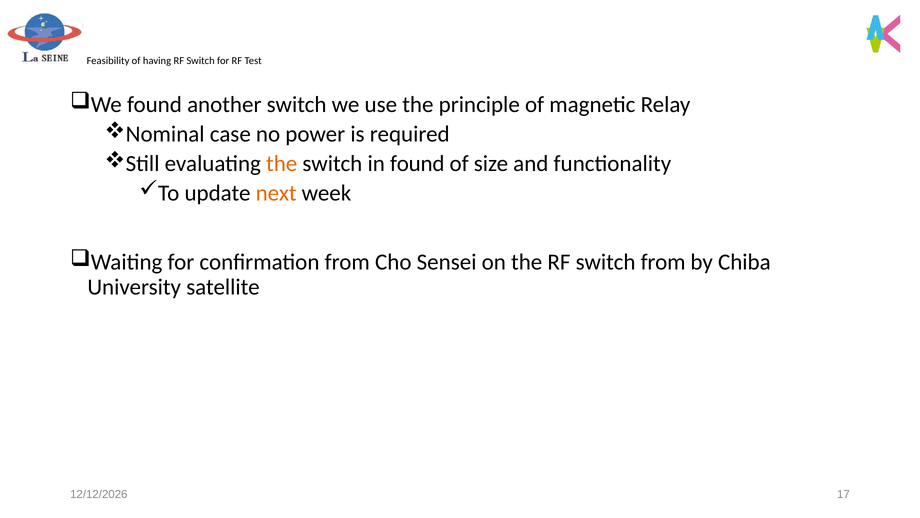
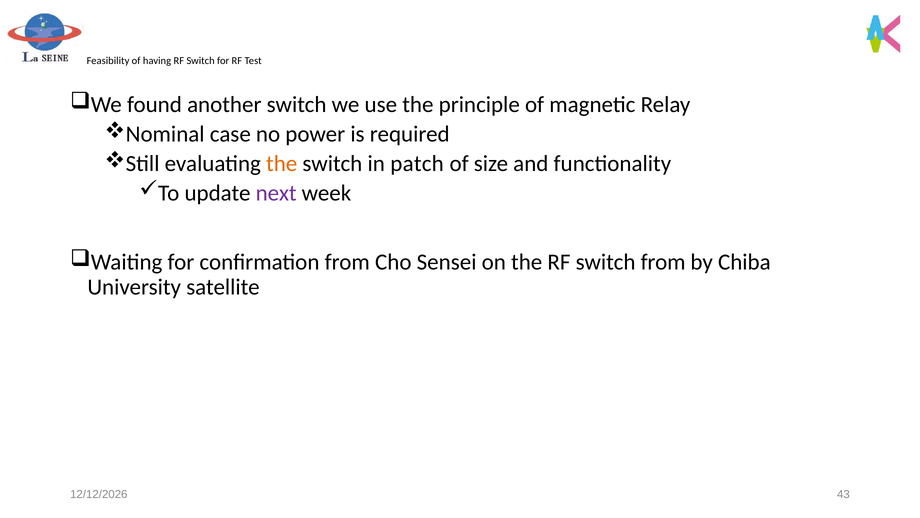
in found: found -> patch
next colour: orange -> purple
17: 17 -> 43
